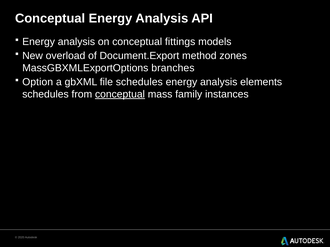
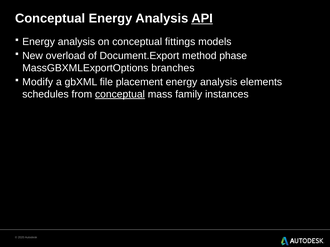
API underline: none -> present
zones: zones -> phase
Option: Option -> Modify
file schedules: schedules -> placement
